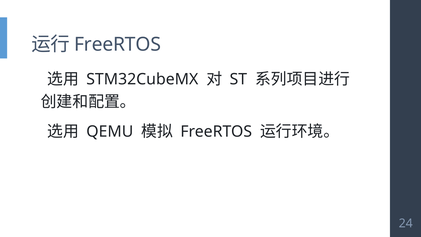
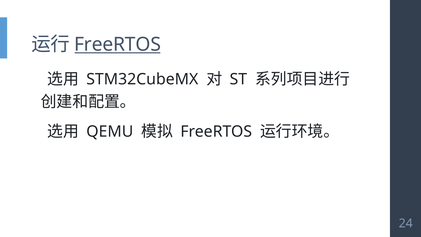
FreeRTOS at (118, 45) underline: none -> present
